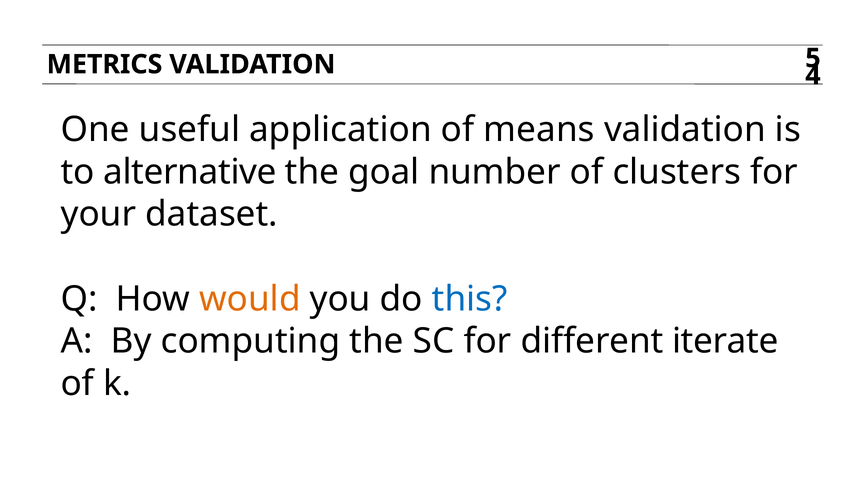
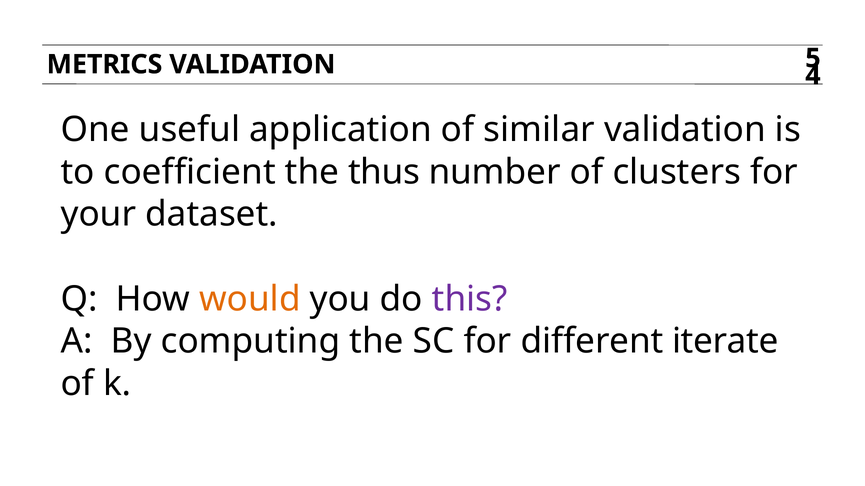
means: means -> similar
alternative: alternative -> coefficient
goal: goal -> thus
this colour: blue -> purple
